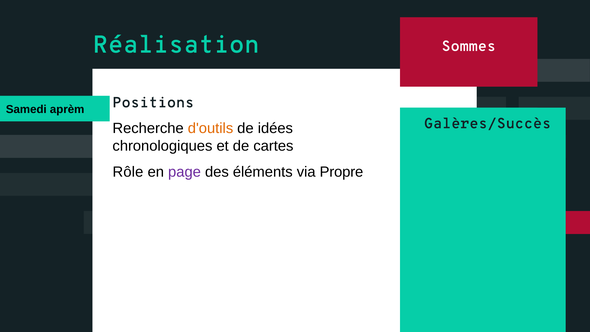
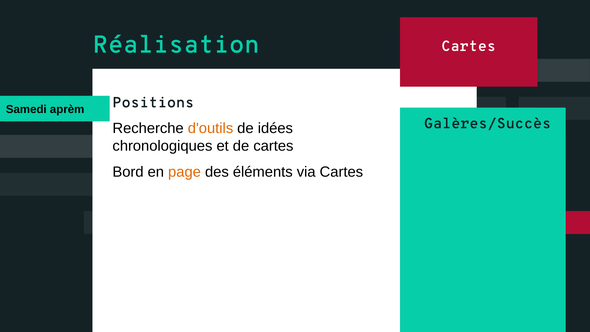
Sommes at (469, 46): Sommes -> Cartes
Rôle: Rôle -> Bord
page colour: purple -> orange
via Propre: Propre -> Cartes
